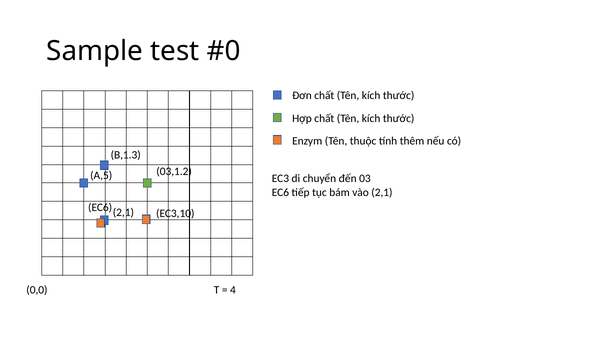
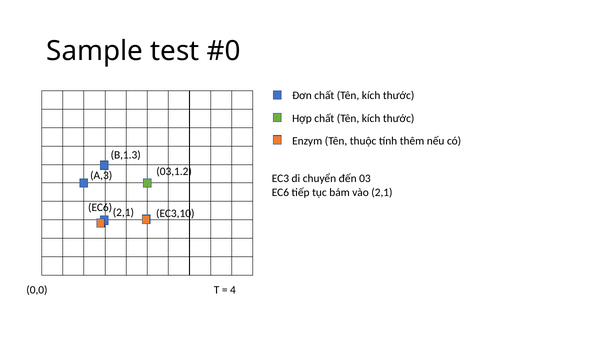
A,5: A,5 -> A,3
